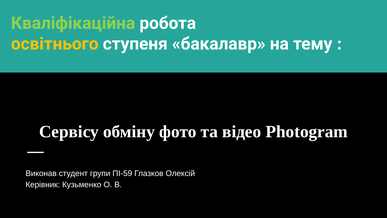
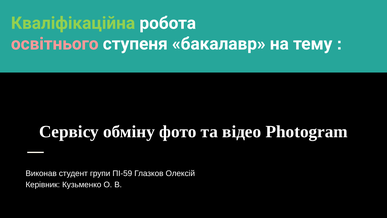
освітнього colour: yellow -> pink
